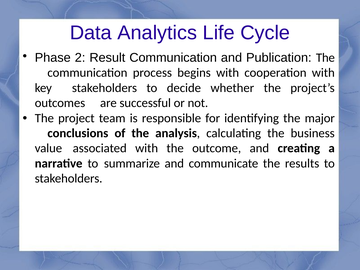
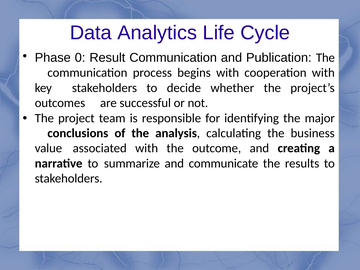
2: 2 -> 0
